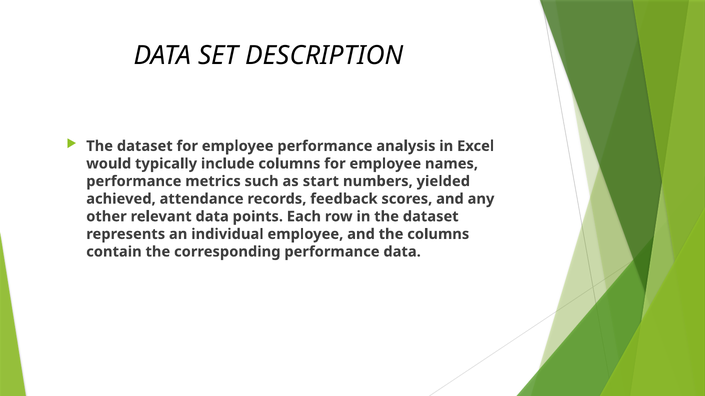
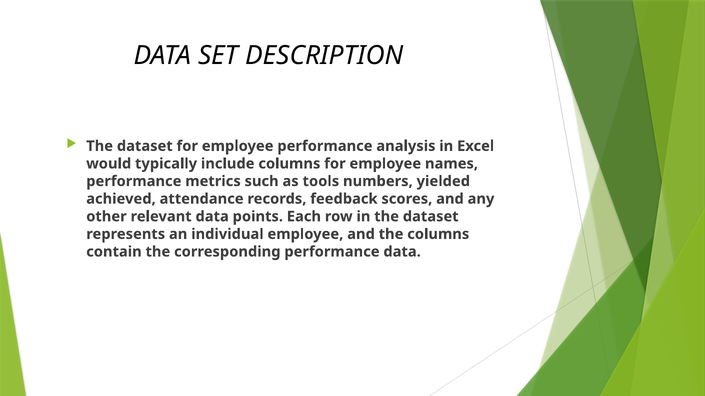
start: start -> tools
